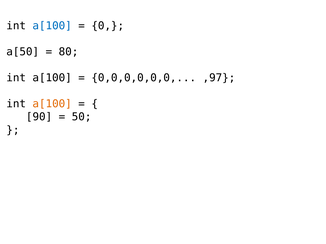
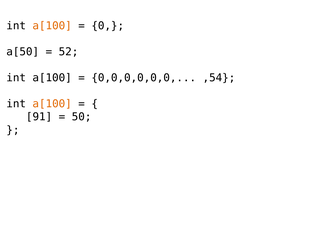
a[100 at (52, 26) colour: blue -> orange
80: 80 -> 52
,97: ,97 -> ,54
90: 90 -> 91
